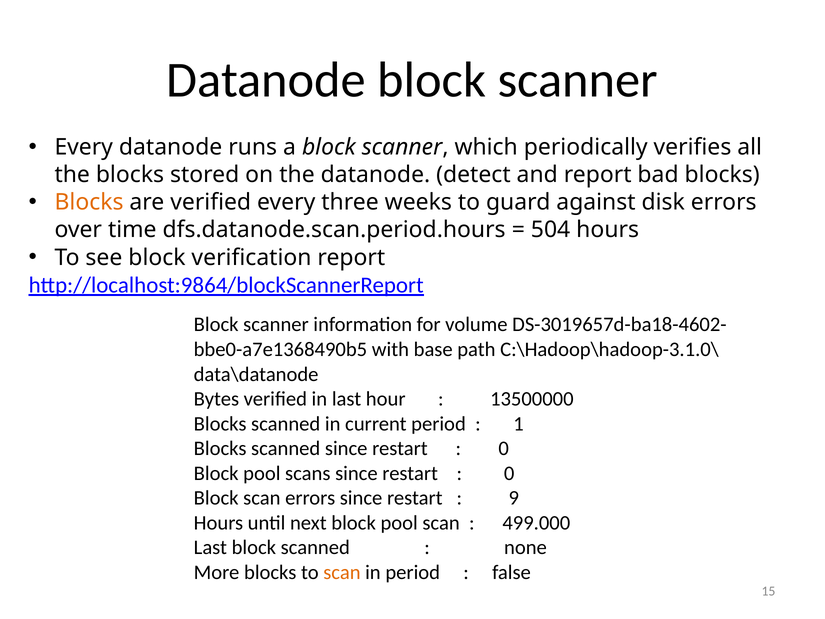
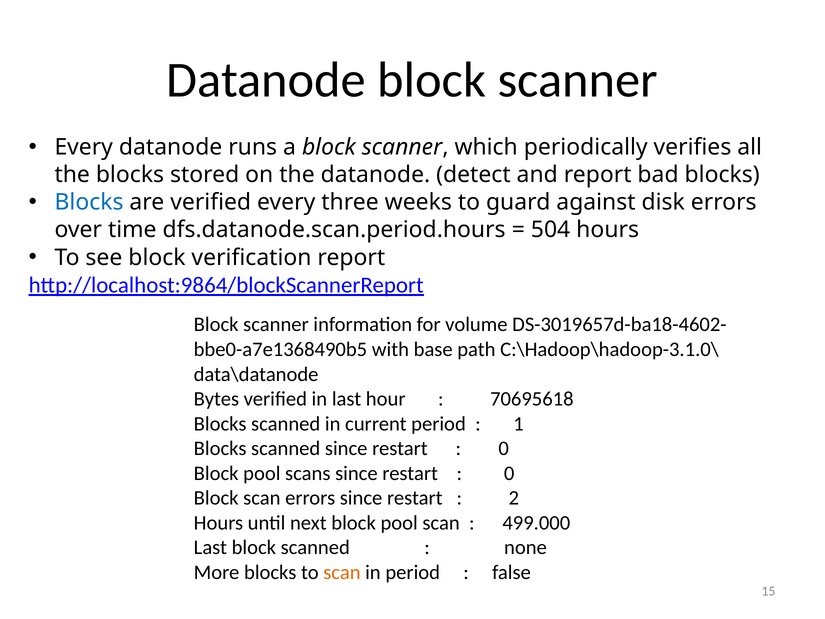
Blocks at (89, 202) colour: orange -> blue
13500000: 13500000 -> 70695618
9: 9 -> 2
